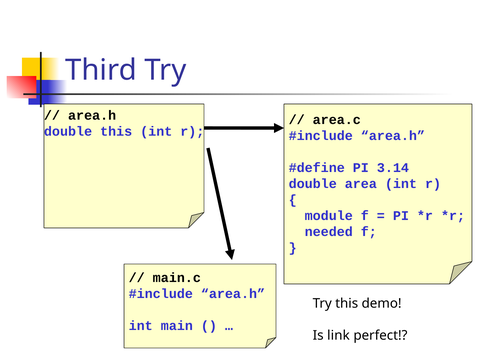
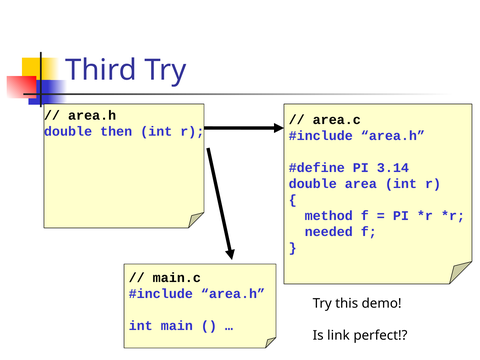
double this: this -> then
module: module -> method
